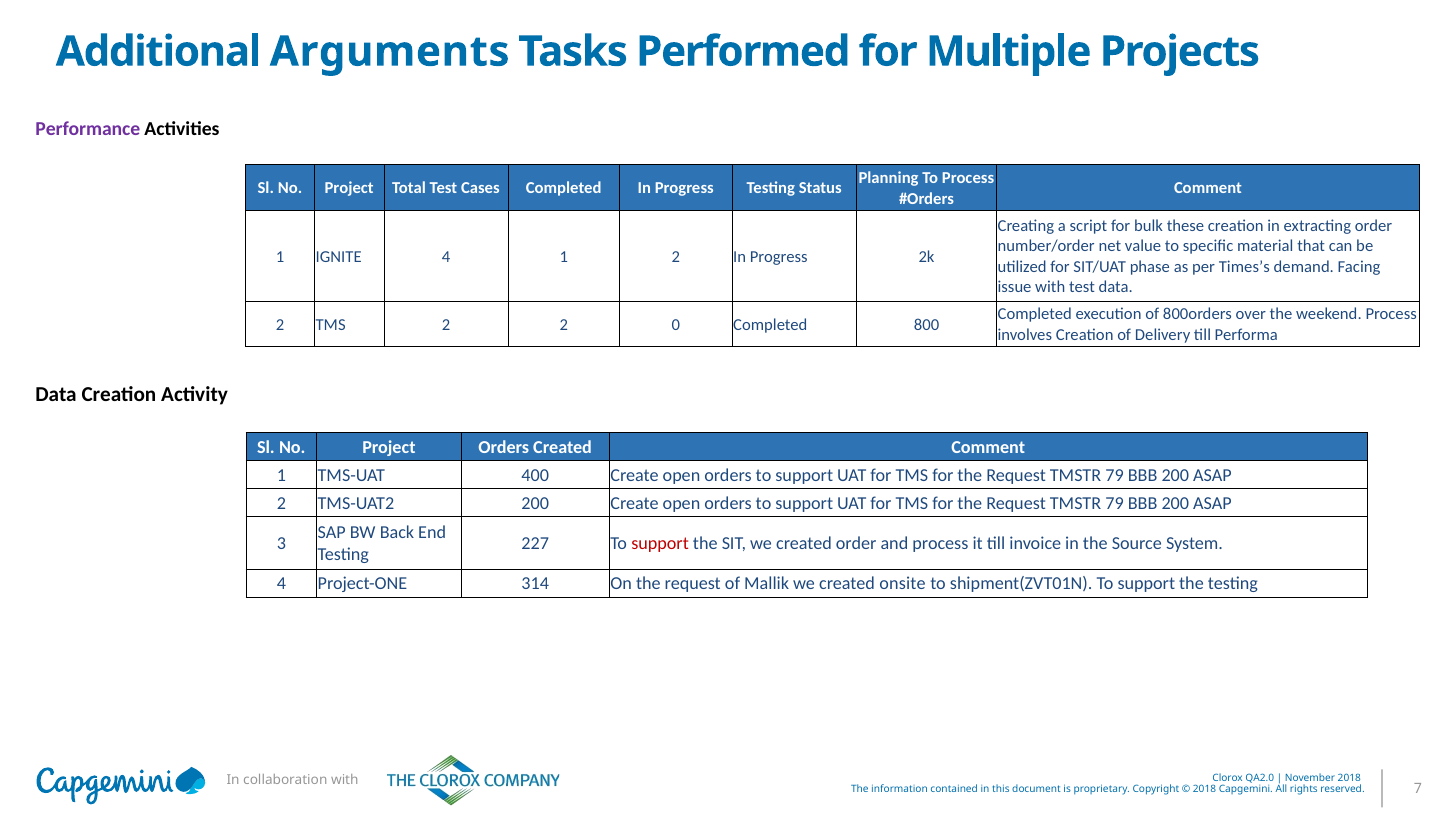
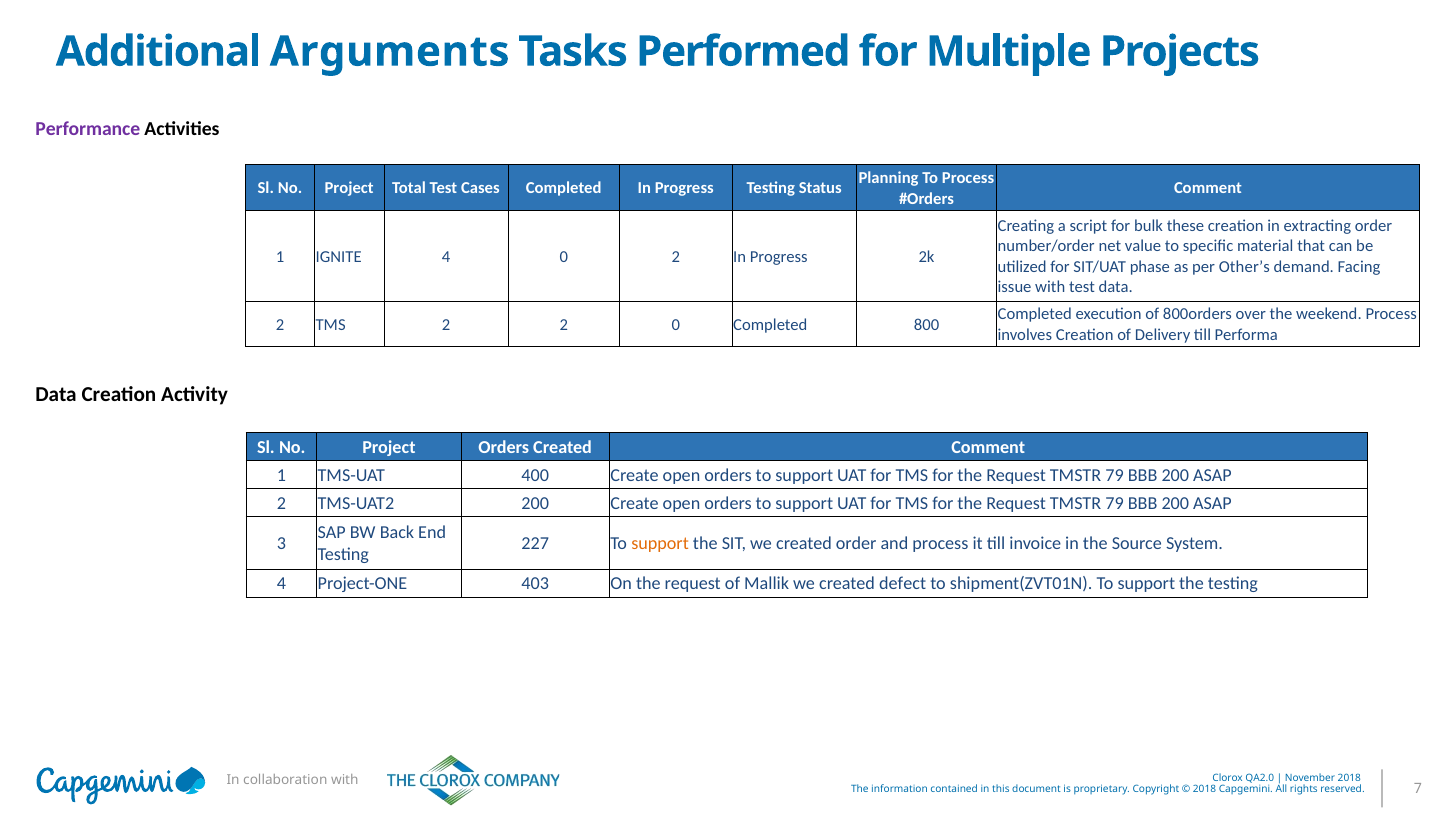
4 1: 1 -> 0
Times’s: Times’s -> Other’s
support at (660, 543) colour: red -> orange
314: 314 -> 403
onsite: onsite -> defect
